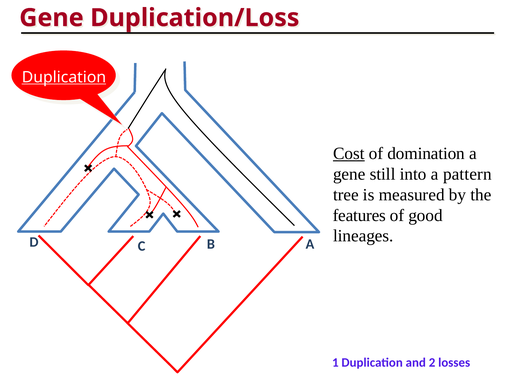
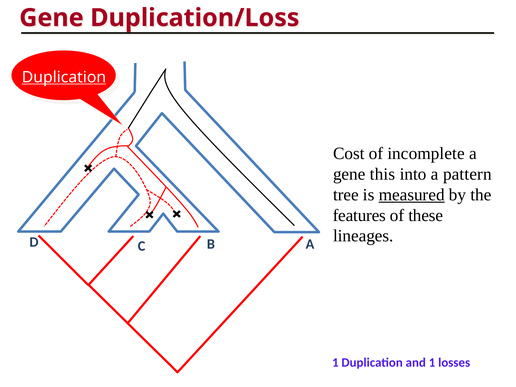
Cost underline: present -> none
domination: domination -> incomplete
still: still -> this
measured underline: none -> present
good: good -> these
and 2: 2 -> 1
